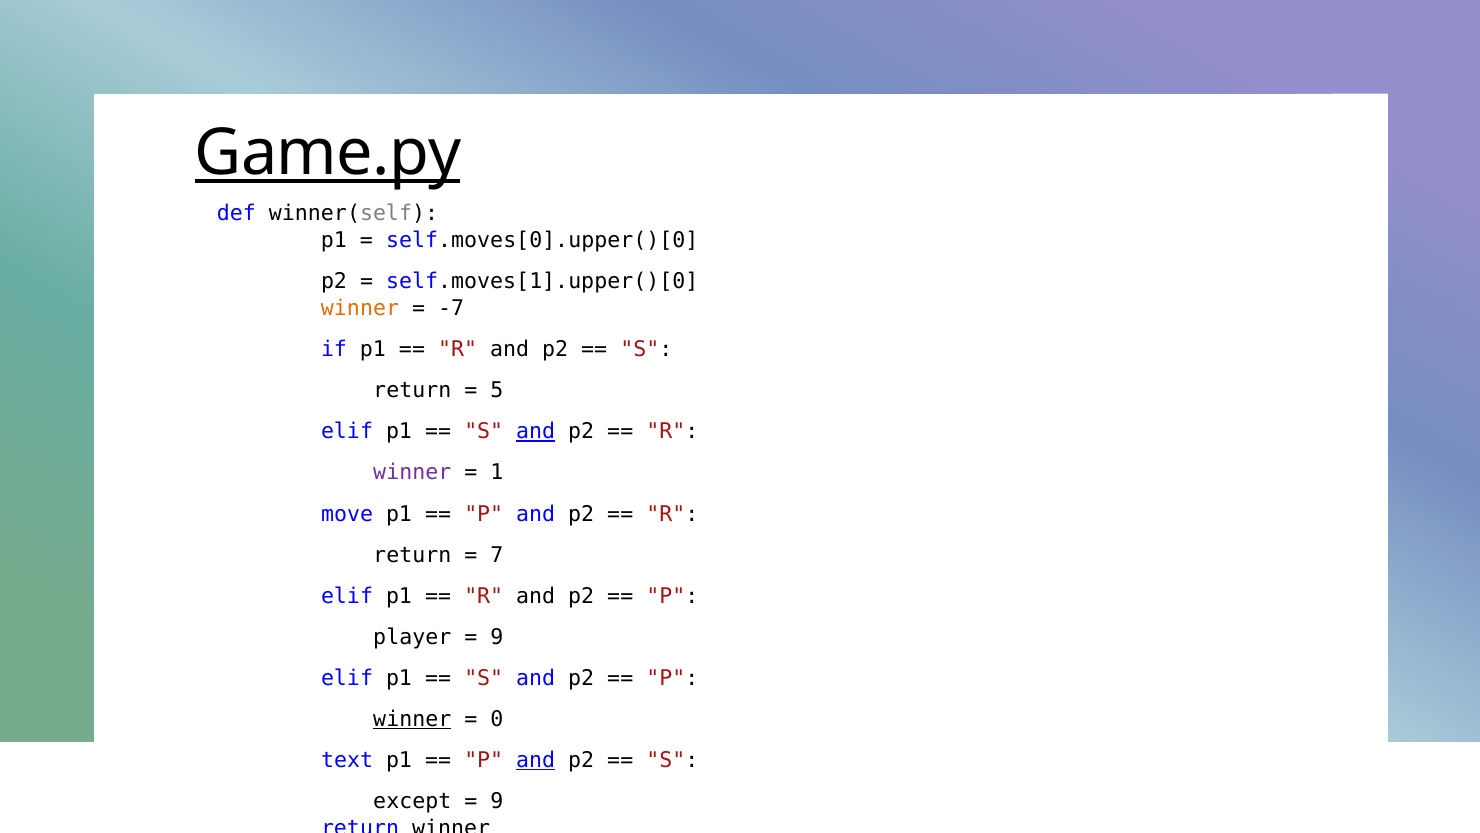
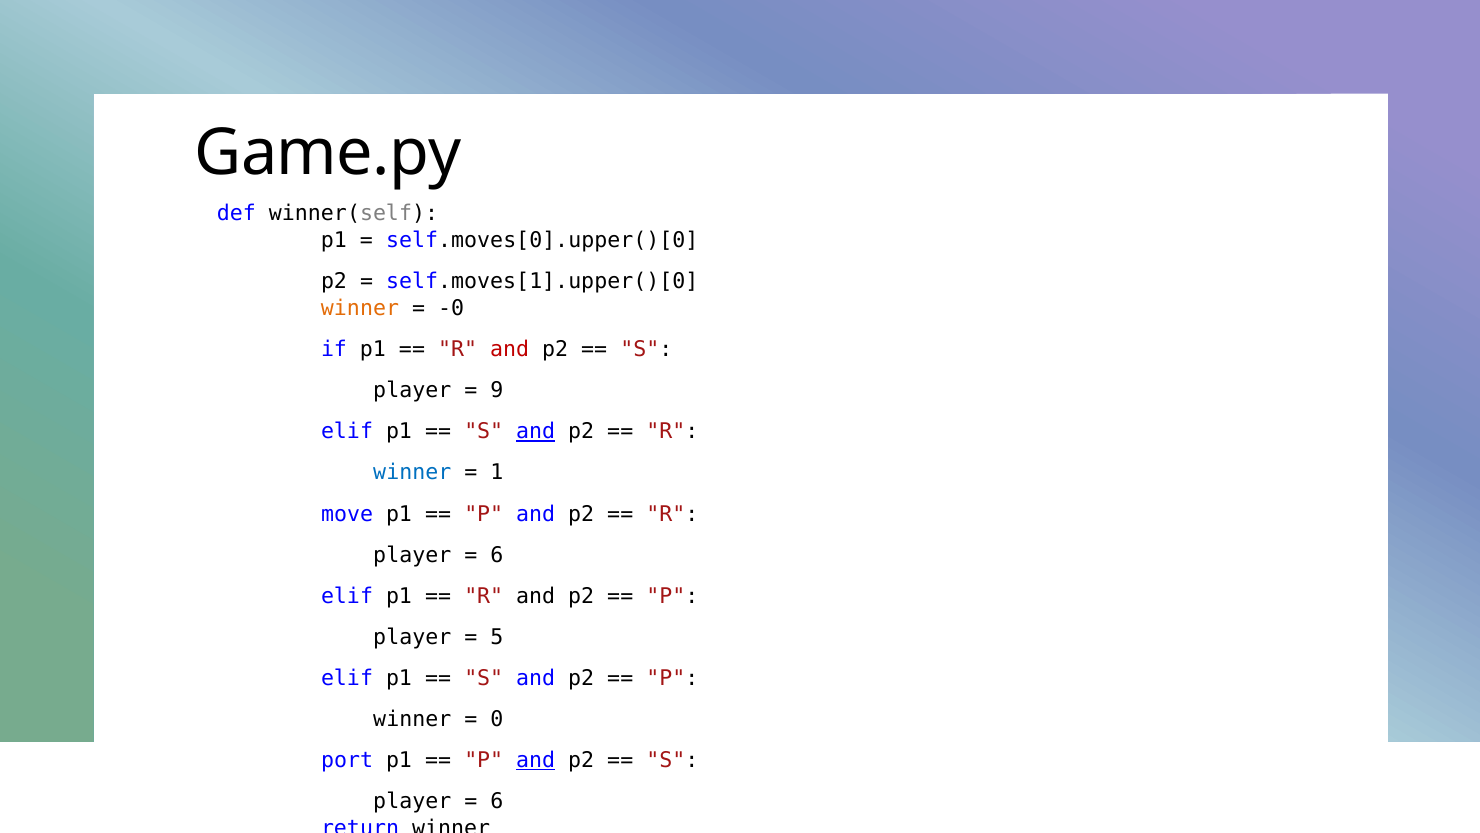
Game.py underline: present -> none
-7: -7 -> -0
and at (510, 349) colour: black -> red
return at (412, 390): return -> player
5: 5 -> 9
winner at (412, 473) colour: purple -> blue
return at (412, 555): return -> player
7 at (497, 555): 7 -> 6
9 at (497, 637): 9 -> 5
winner at (412, 719) underline: present -> none
text: text -> port
except at (412, 801): except -> player
9 at (497, 801): 9 -> 6
